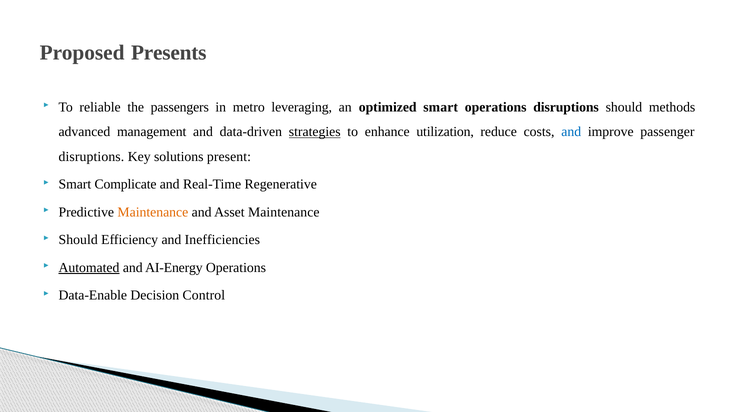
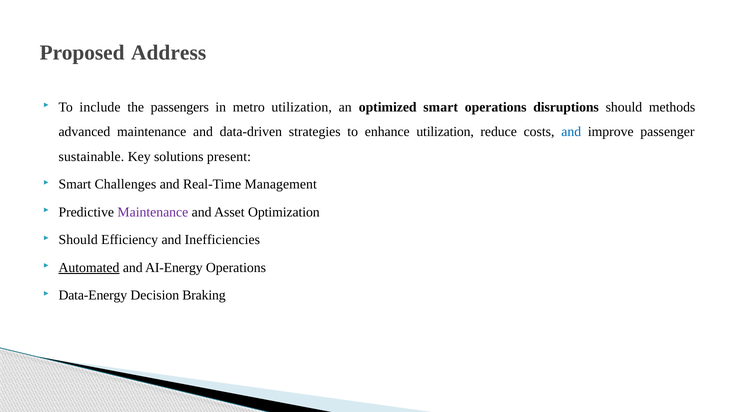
Presents: Presents -> Address
reliable: reliable -> include
metro leveraging: leveraging -> utilization
advanced management: management -> maintenance
strategies underline: present -> none
disruptions at (91, 157): disruptions -> sustainable
Complicate: Complicate -> Challenges
Regenerative: Regenerative -> Management
Maintenance at (153, 212) colour: orange -> purple
Asset Maintenance: Maintenance -> Optimization
Data-Enable: Data-Enable -> Data-Energy
Control: Control -> Braking
